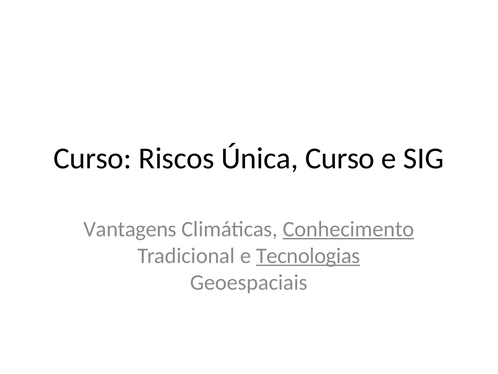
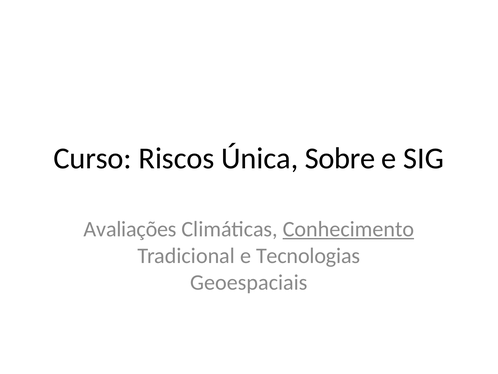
Única Curso: Curso -> Sobre
Vantagens: Vantagens -> Avaliações
Tecnologias underline: present -> none
